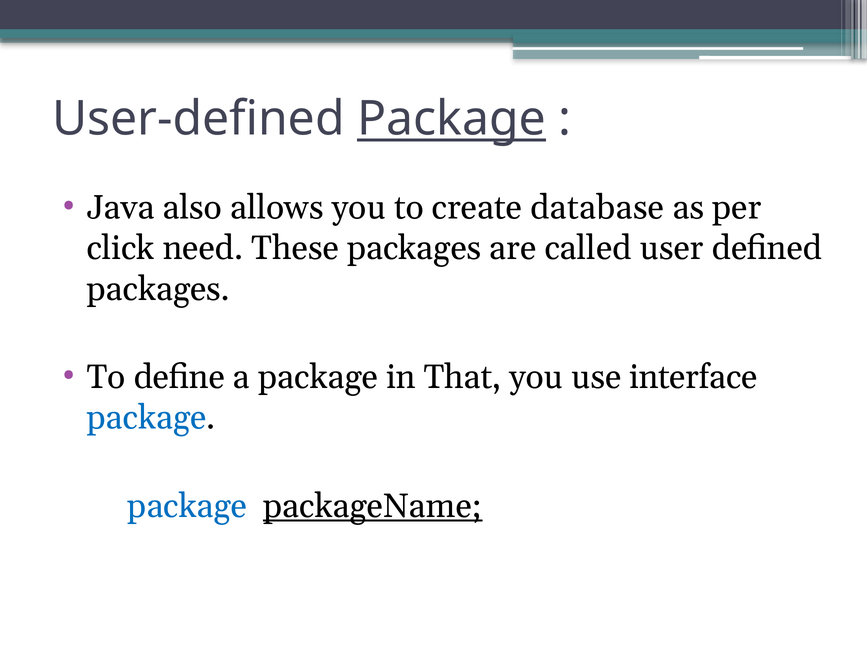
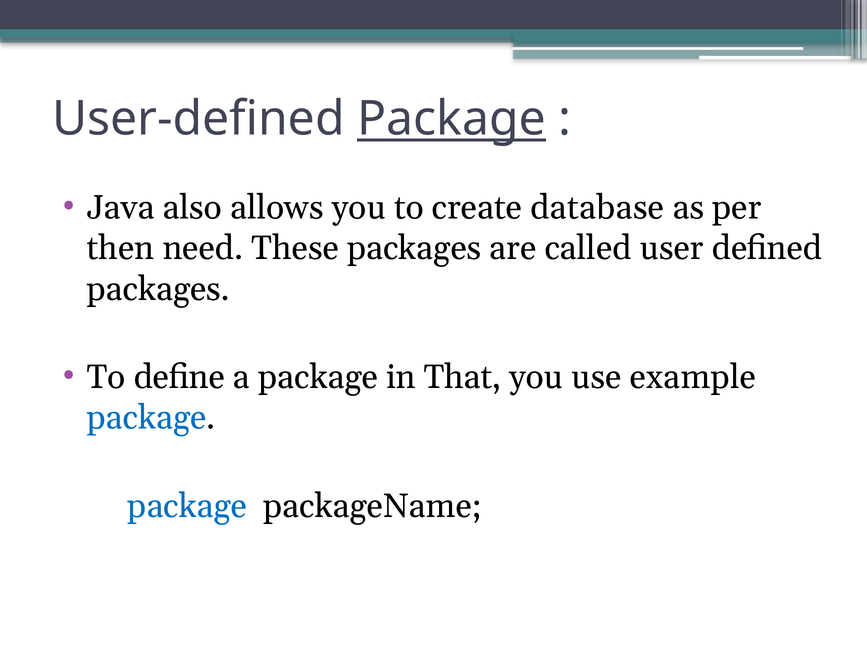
click: click -> then
interface: interface -> example
packageName underline: present -> none
